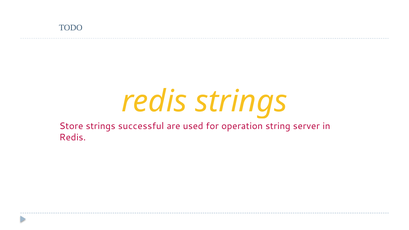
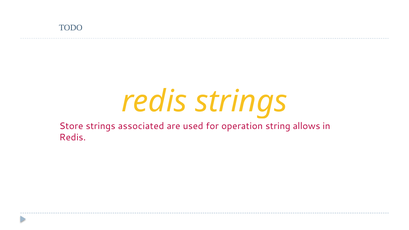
successful: successful -> associated
server: server -> allows
